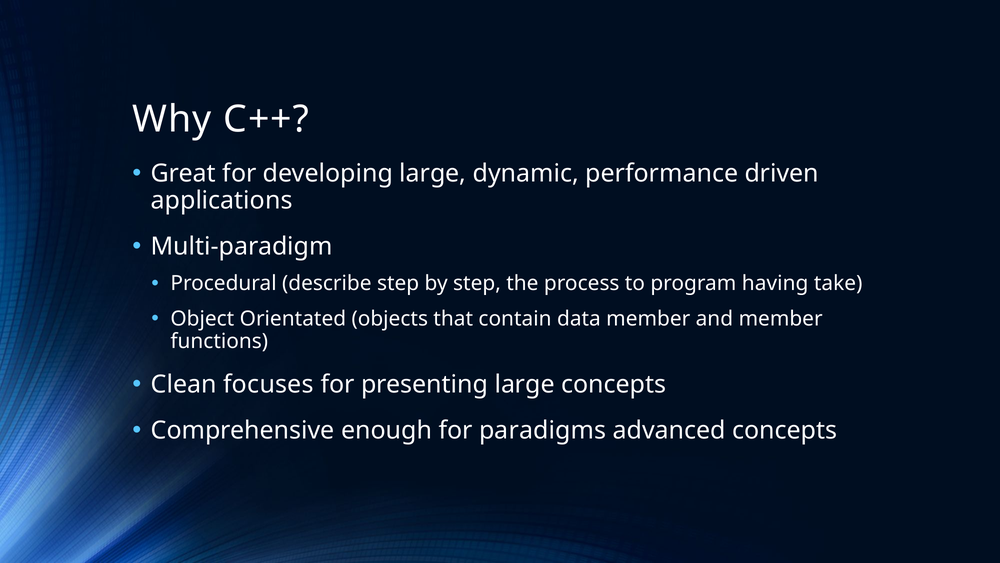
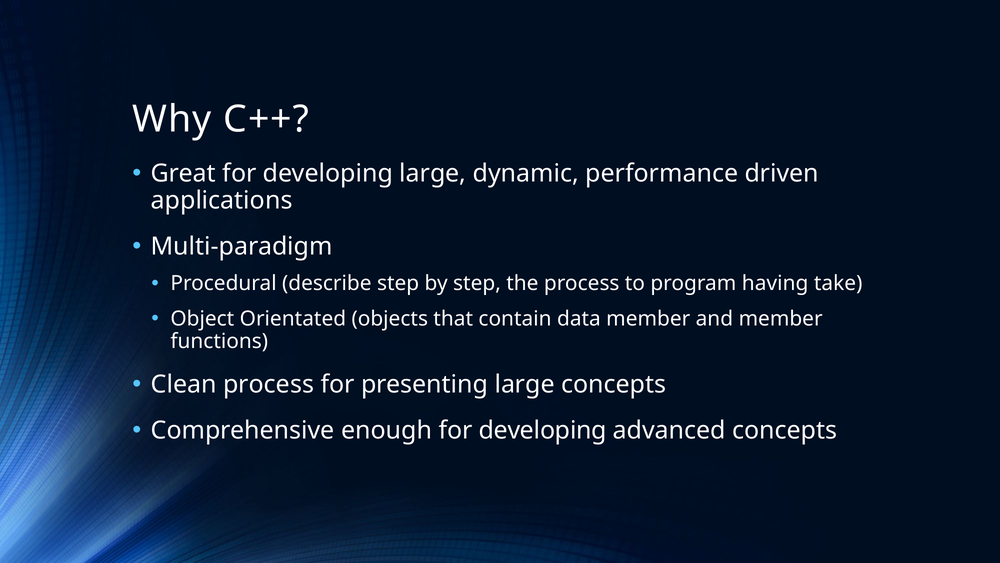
Clean focuses: focuses -> process
enough for paradigms: paradigms -> developing
